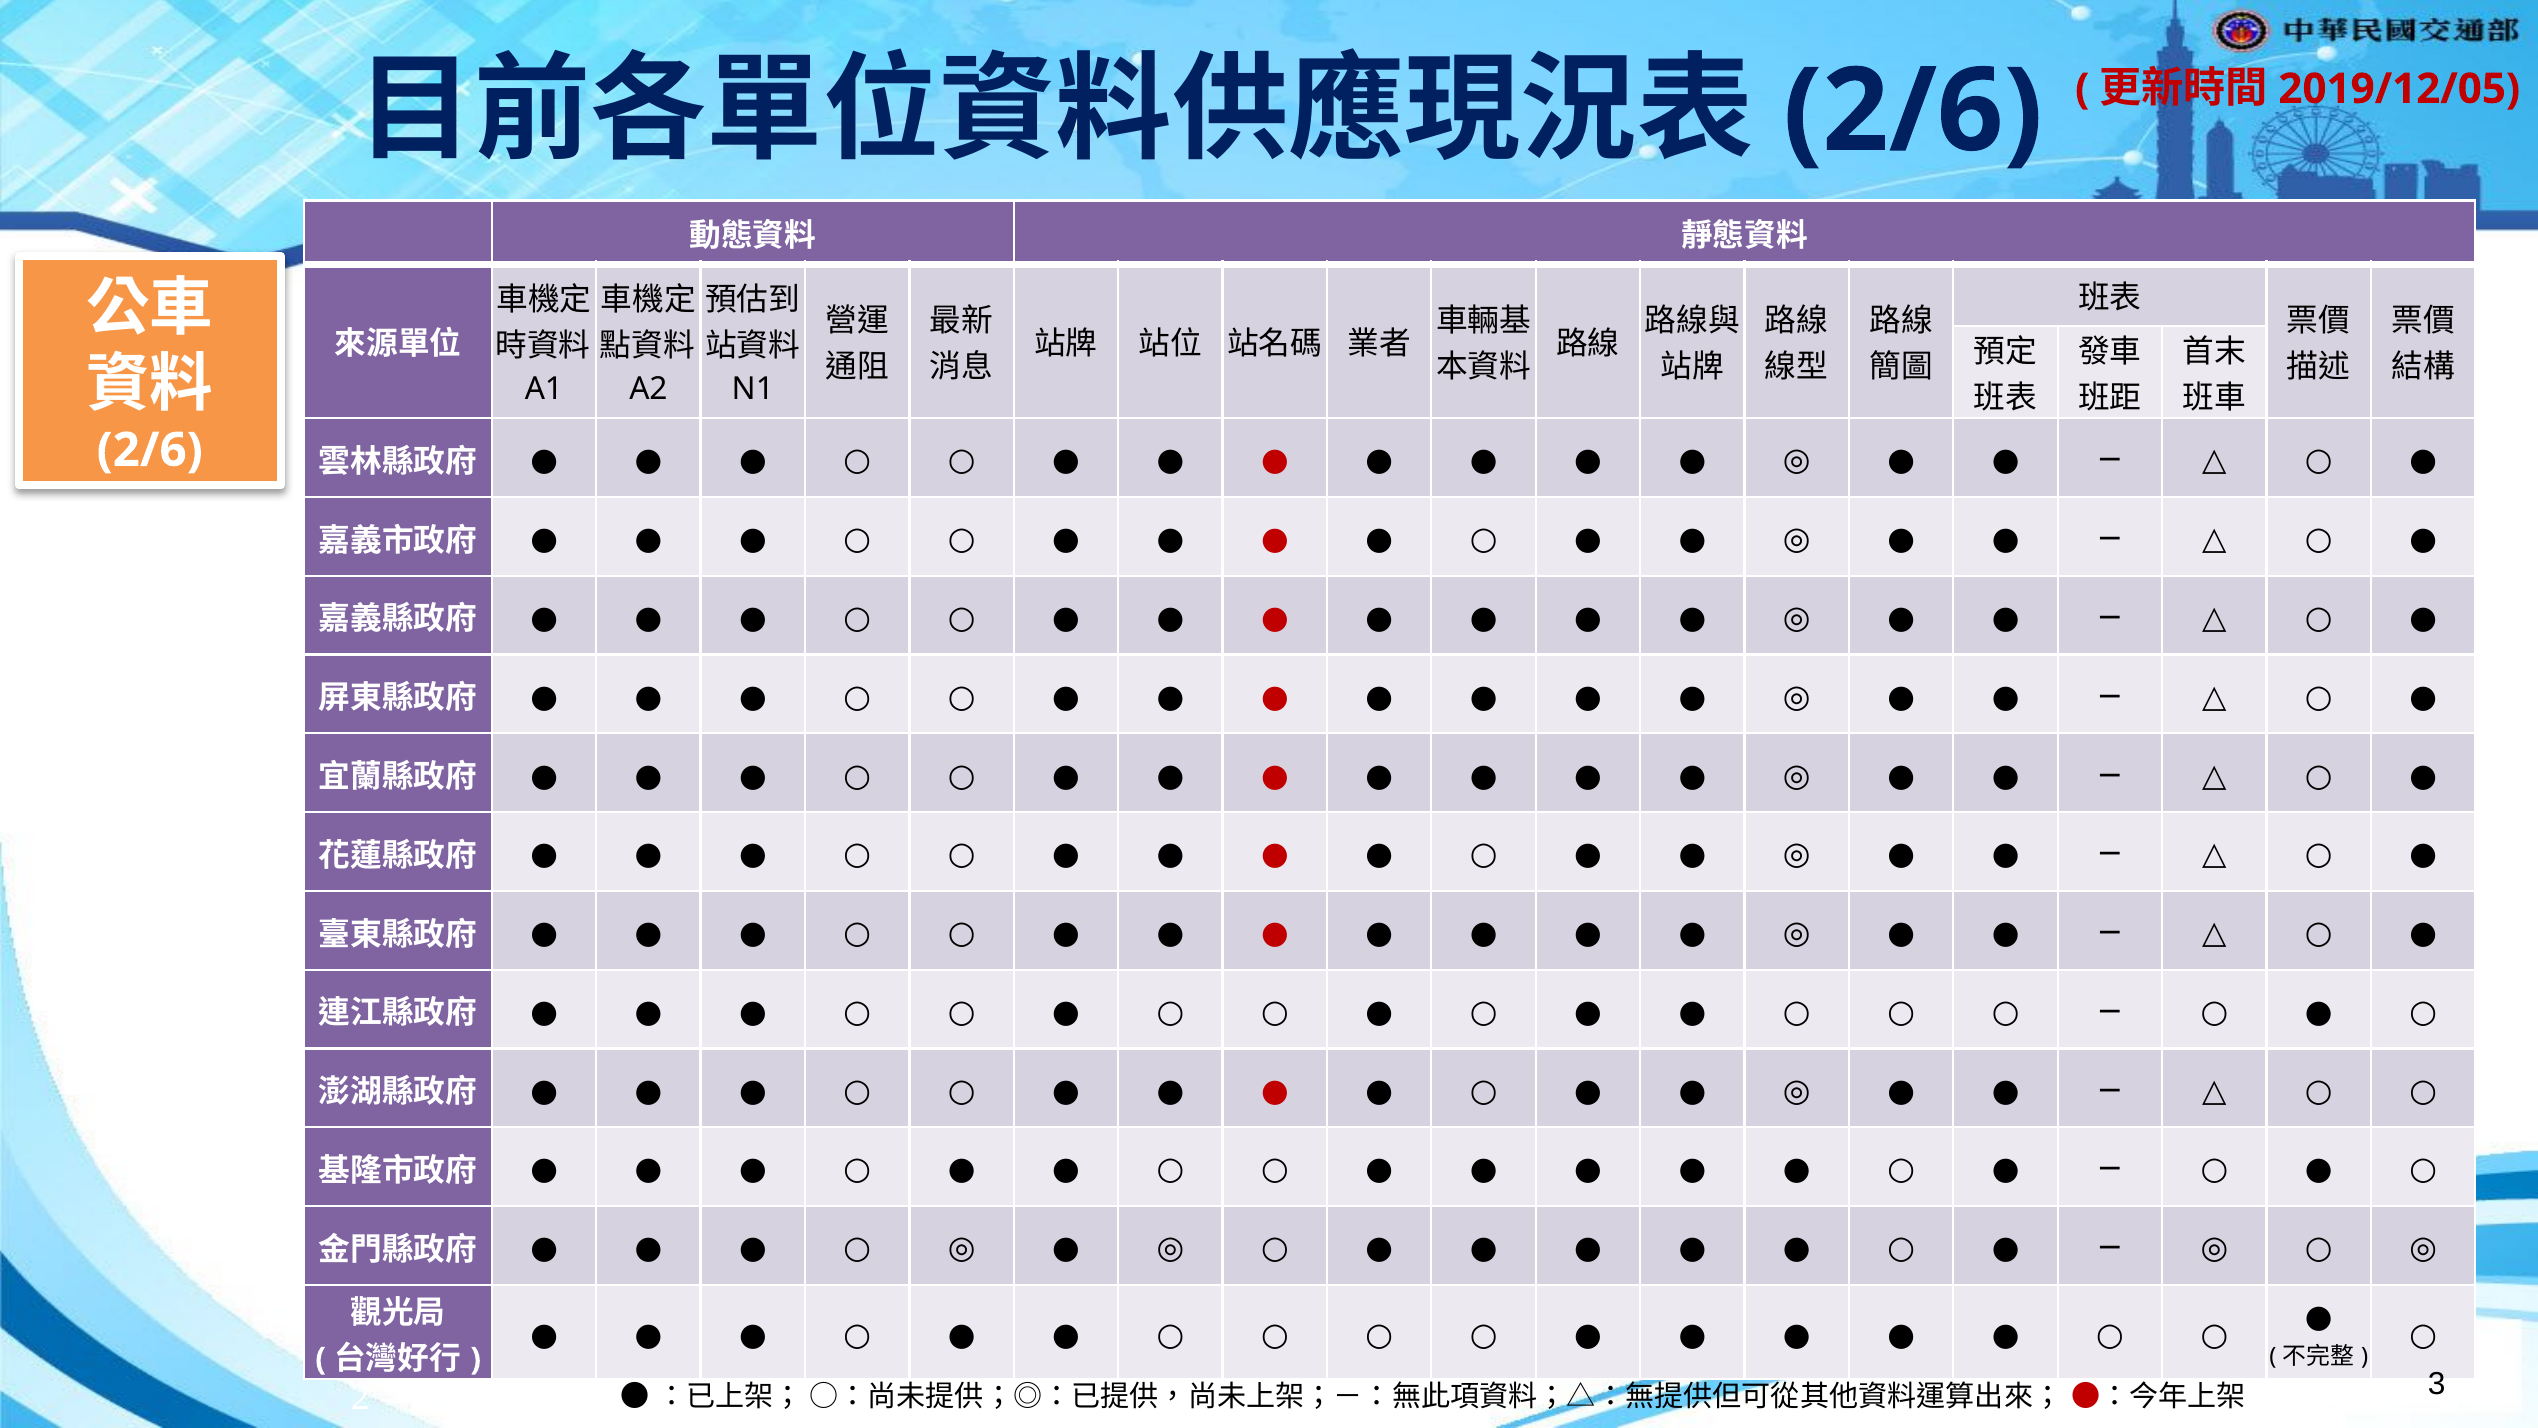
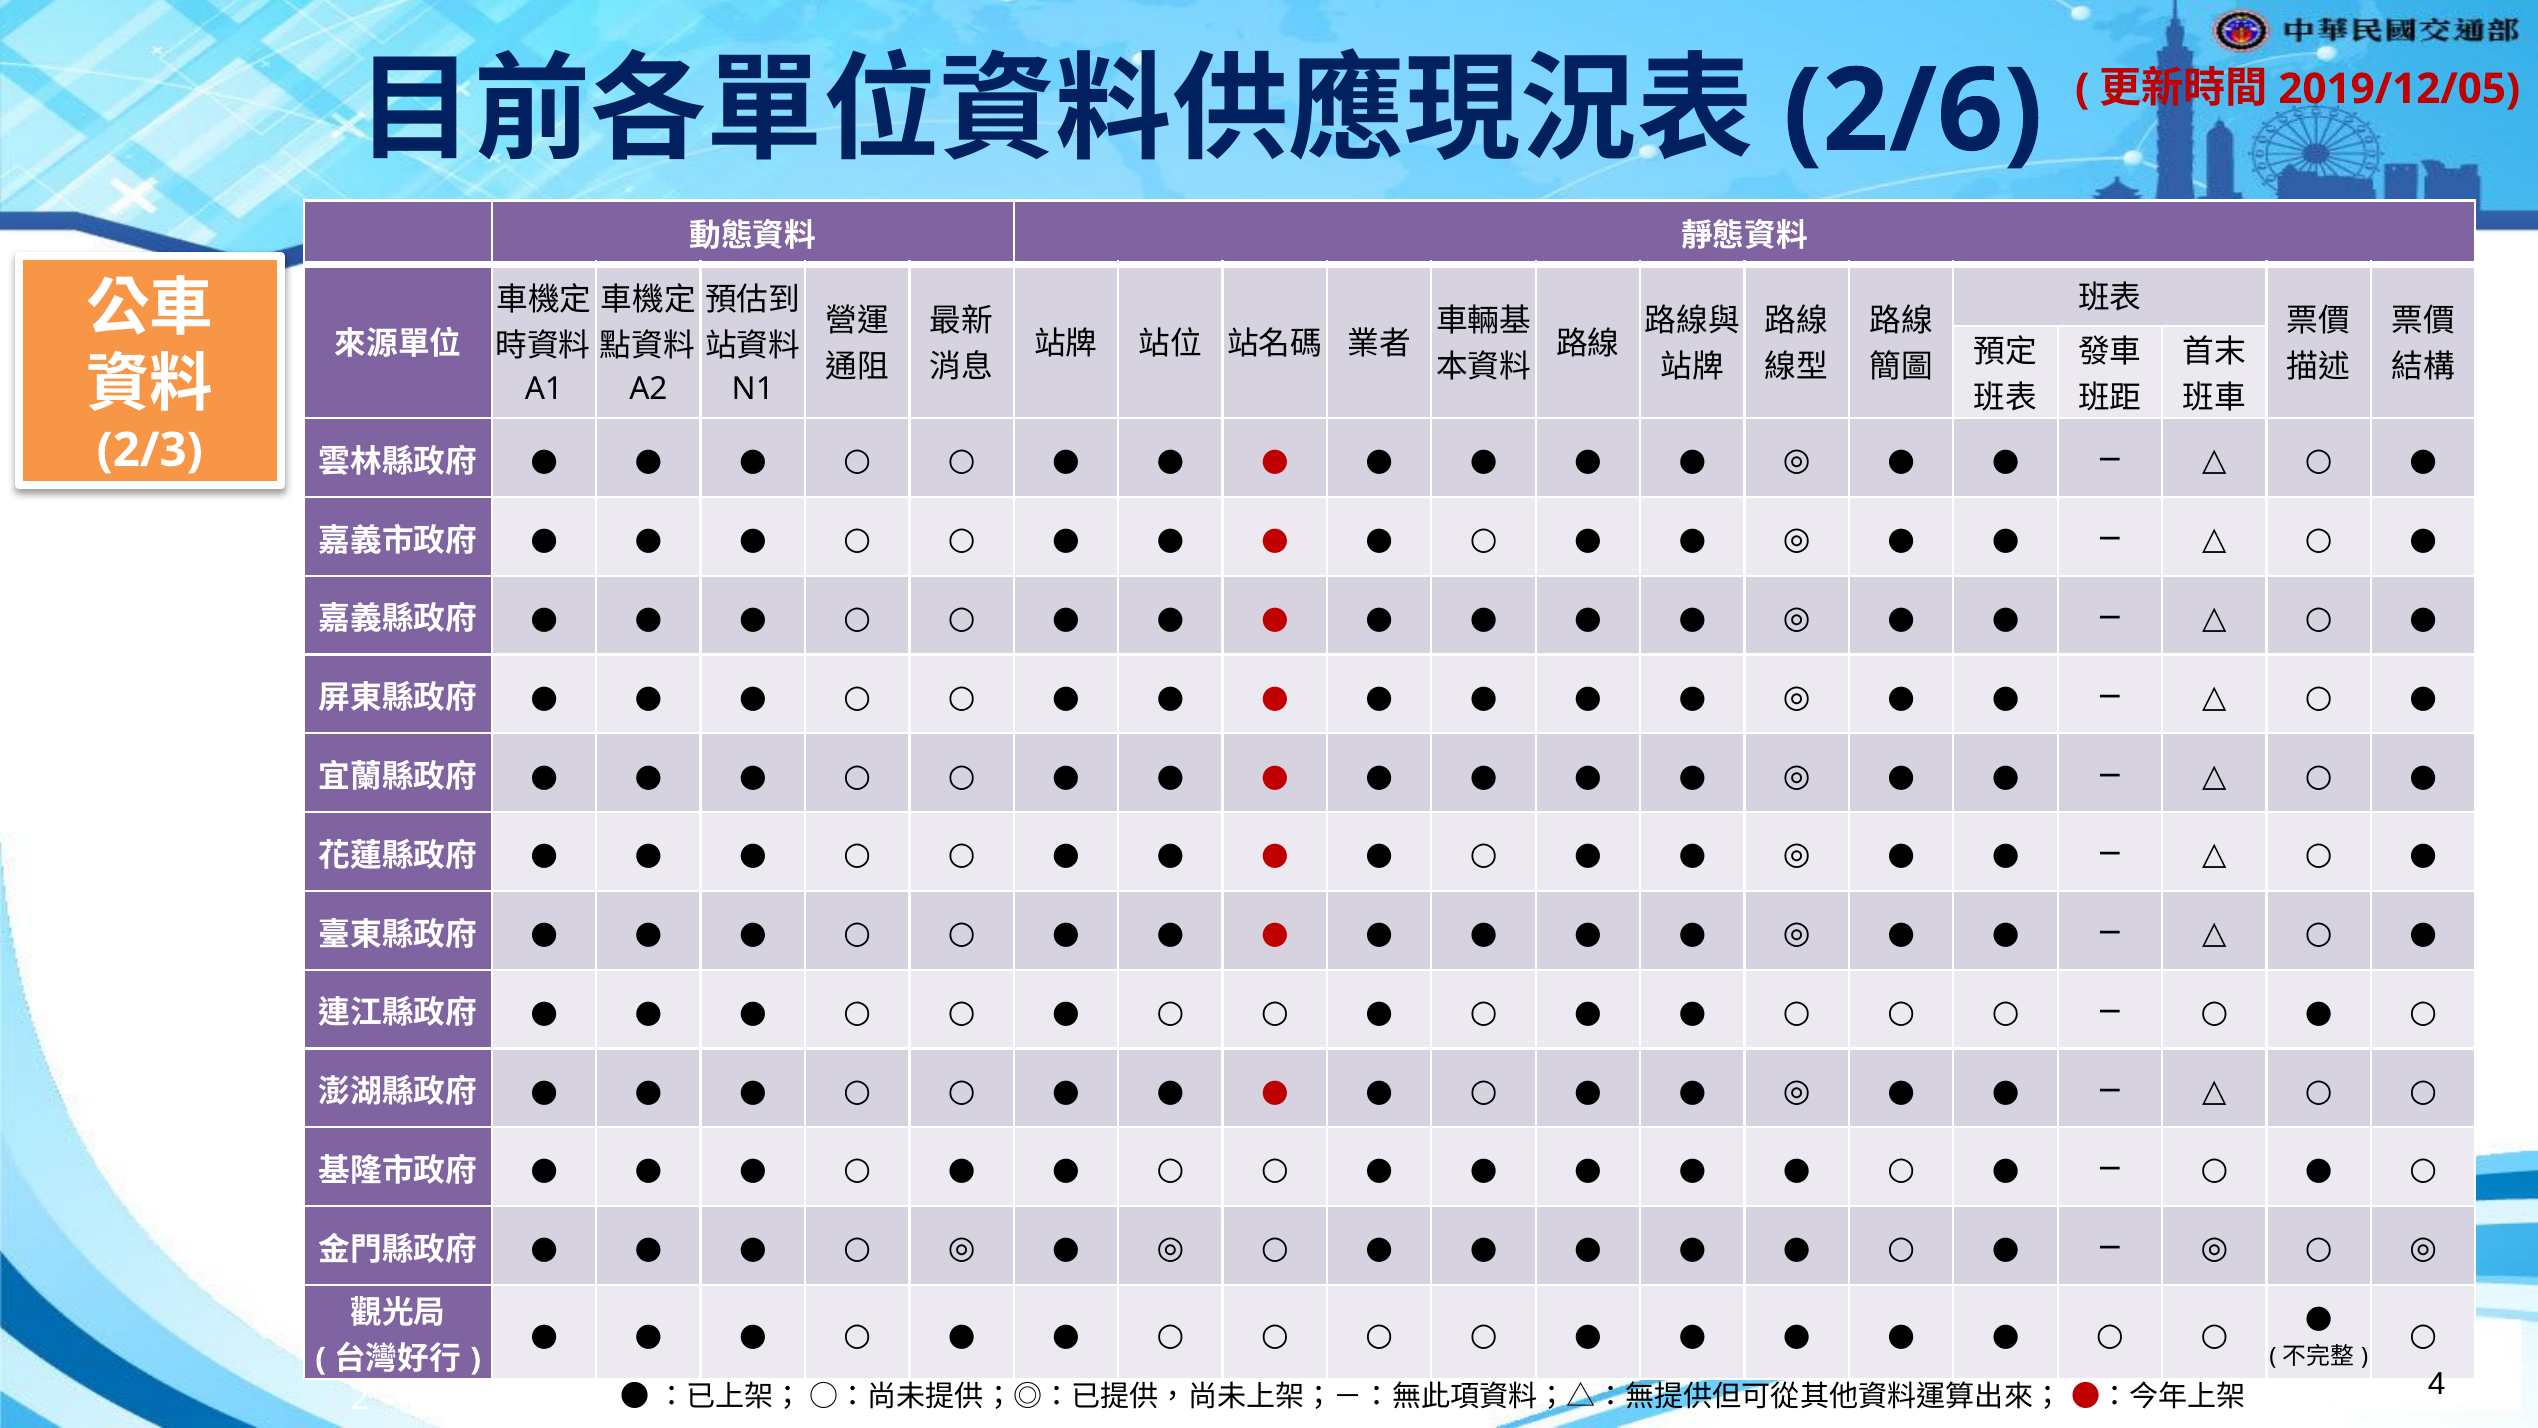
2/6 at (150, 450): 2/6 -> 2/3
3: 3 -> 4
